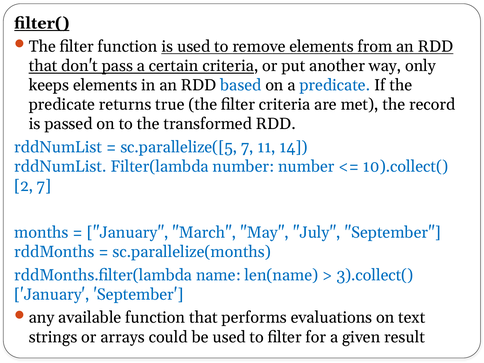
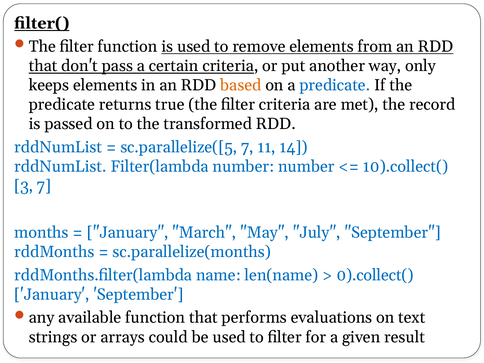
based colour: blue -> orange
2: 2 -> 3
3).collect(: 3).collect( -> 0).collect(
